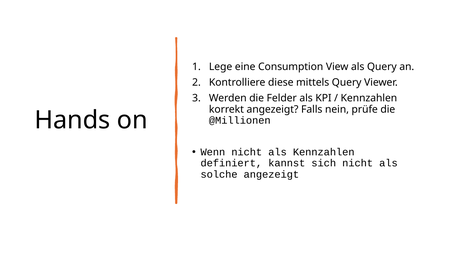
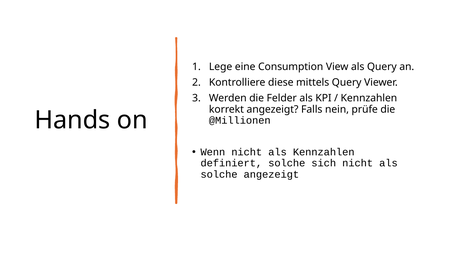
definiert kannst: kannst -> solche
